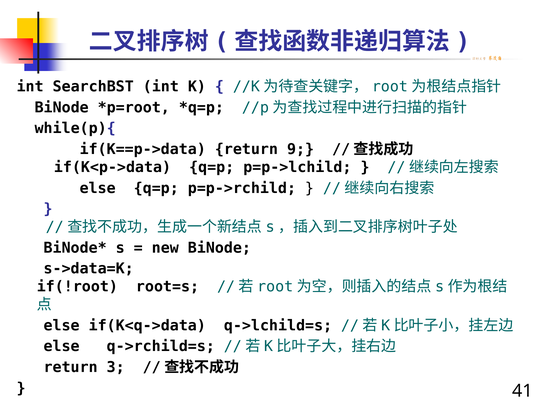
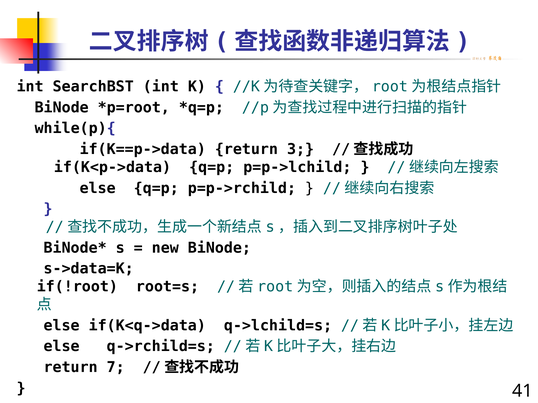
9: 9 -> 3
3: 3 -> 7
